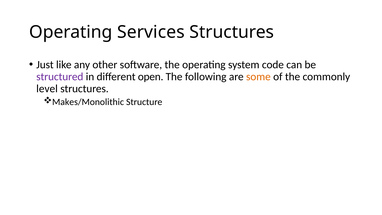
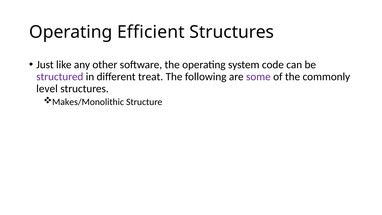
Services: Services -> Efficient
open: open -> treat
some colour: orange -> purple
